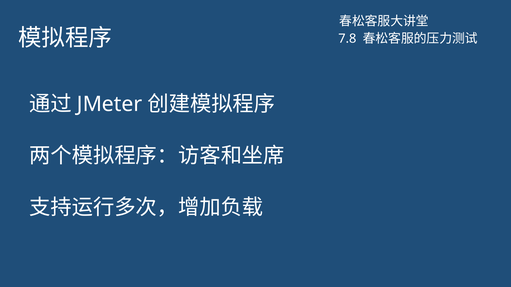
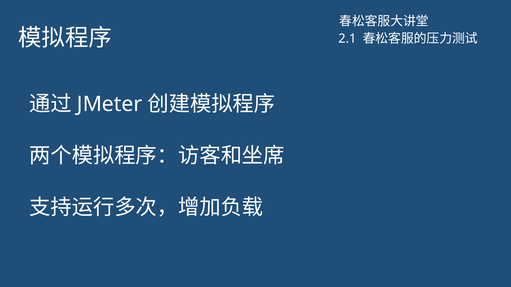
7.8: 7.8 -> 2.1
